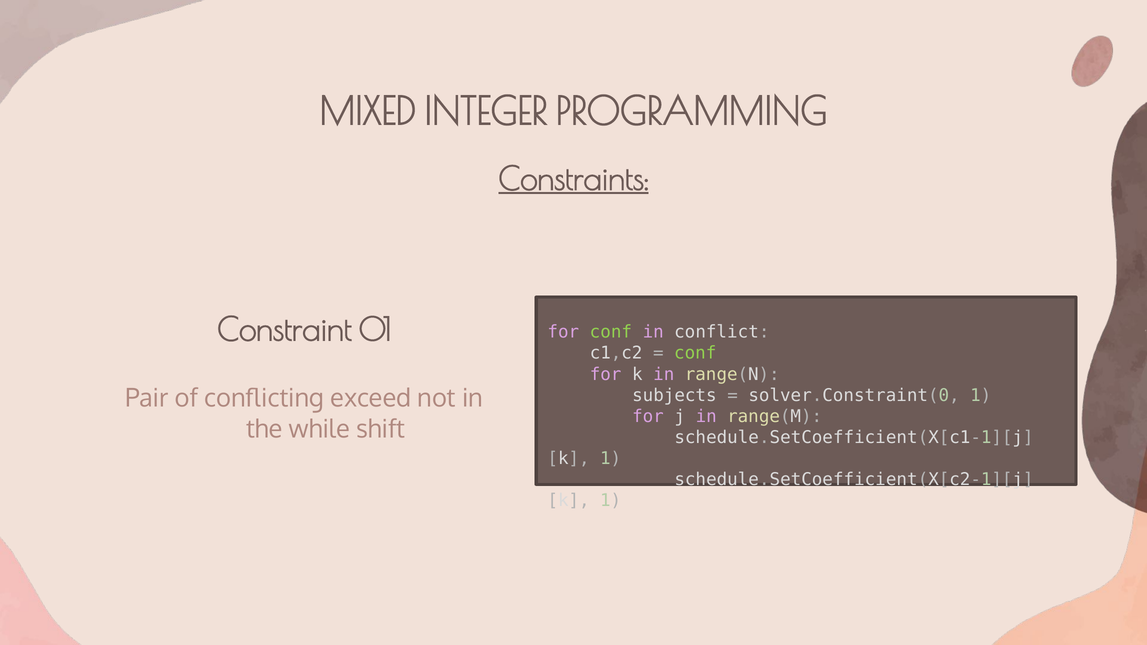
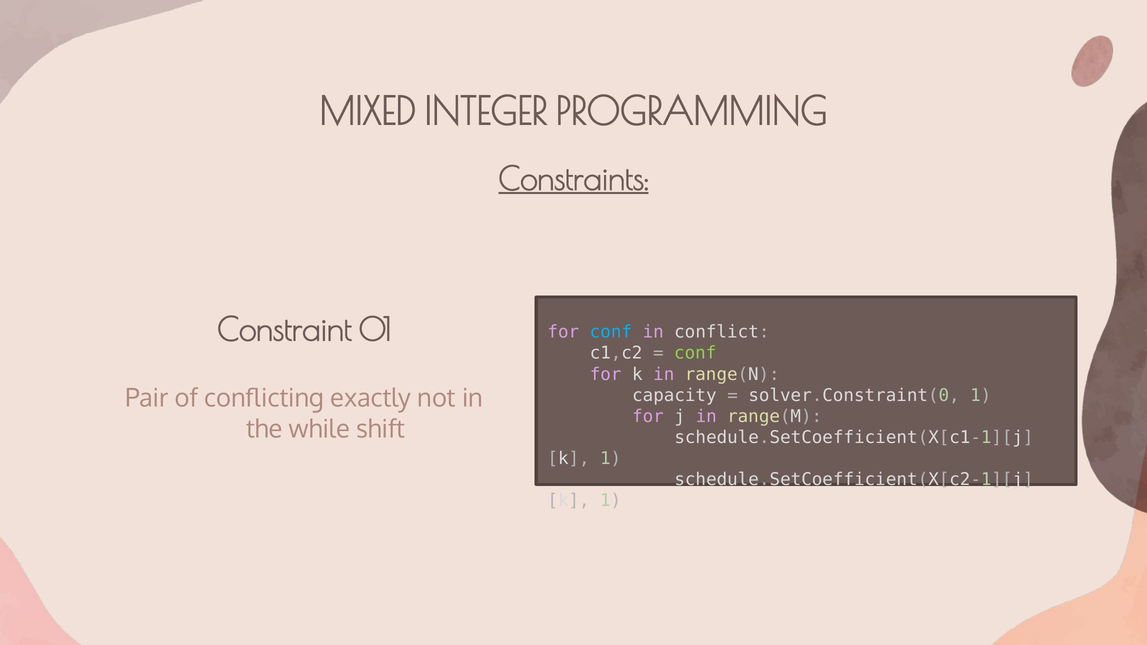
conf at (611, 332) colour: light green -> light blue
exceed: exceed -> exactly
subjects: subjects -> capacity
